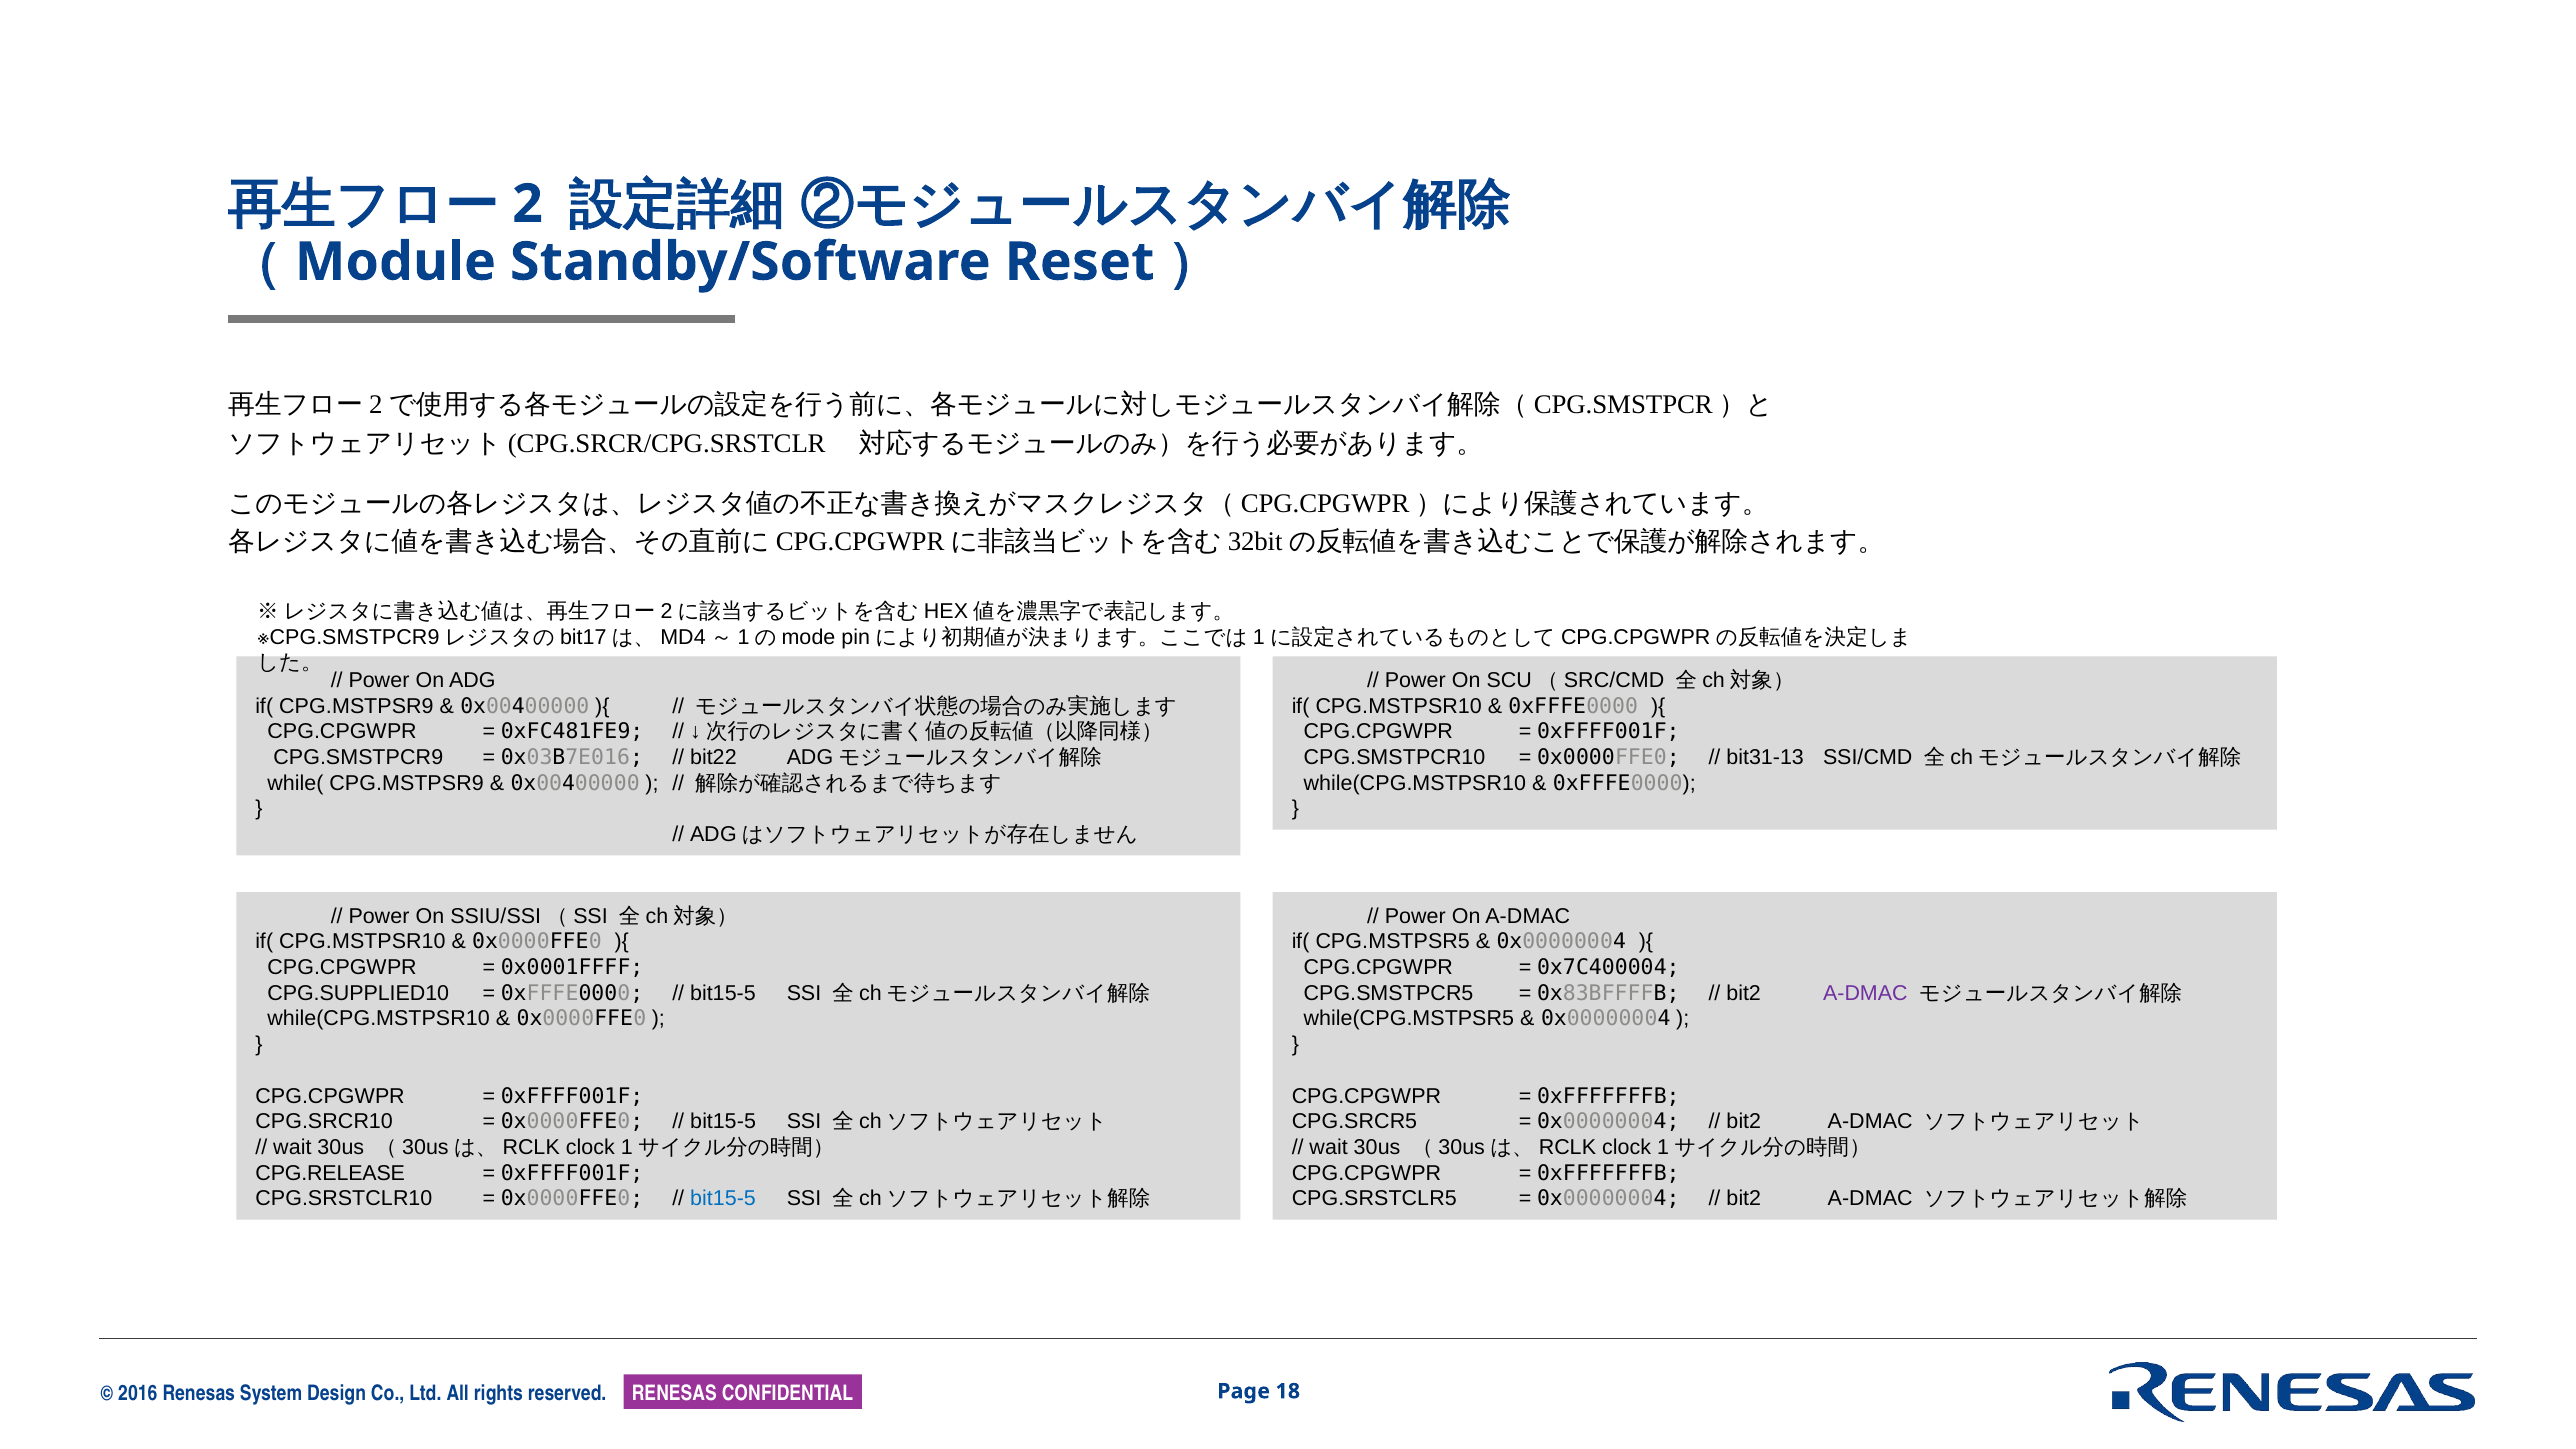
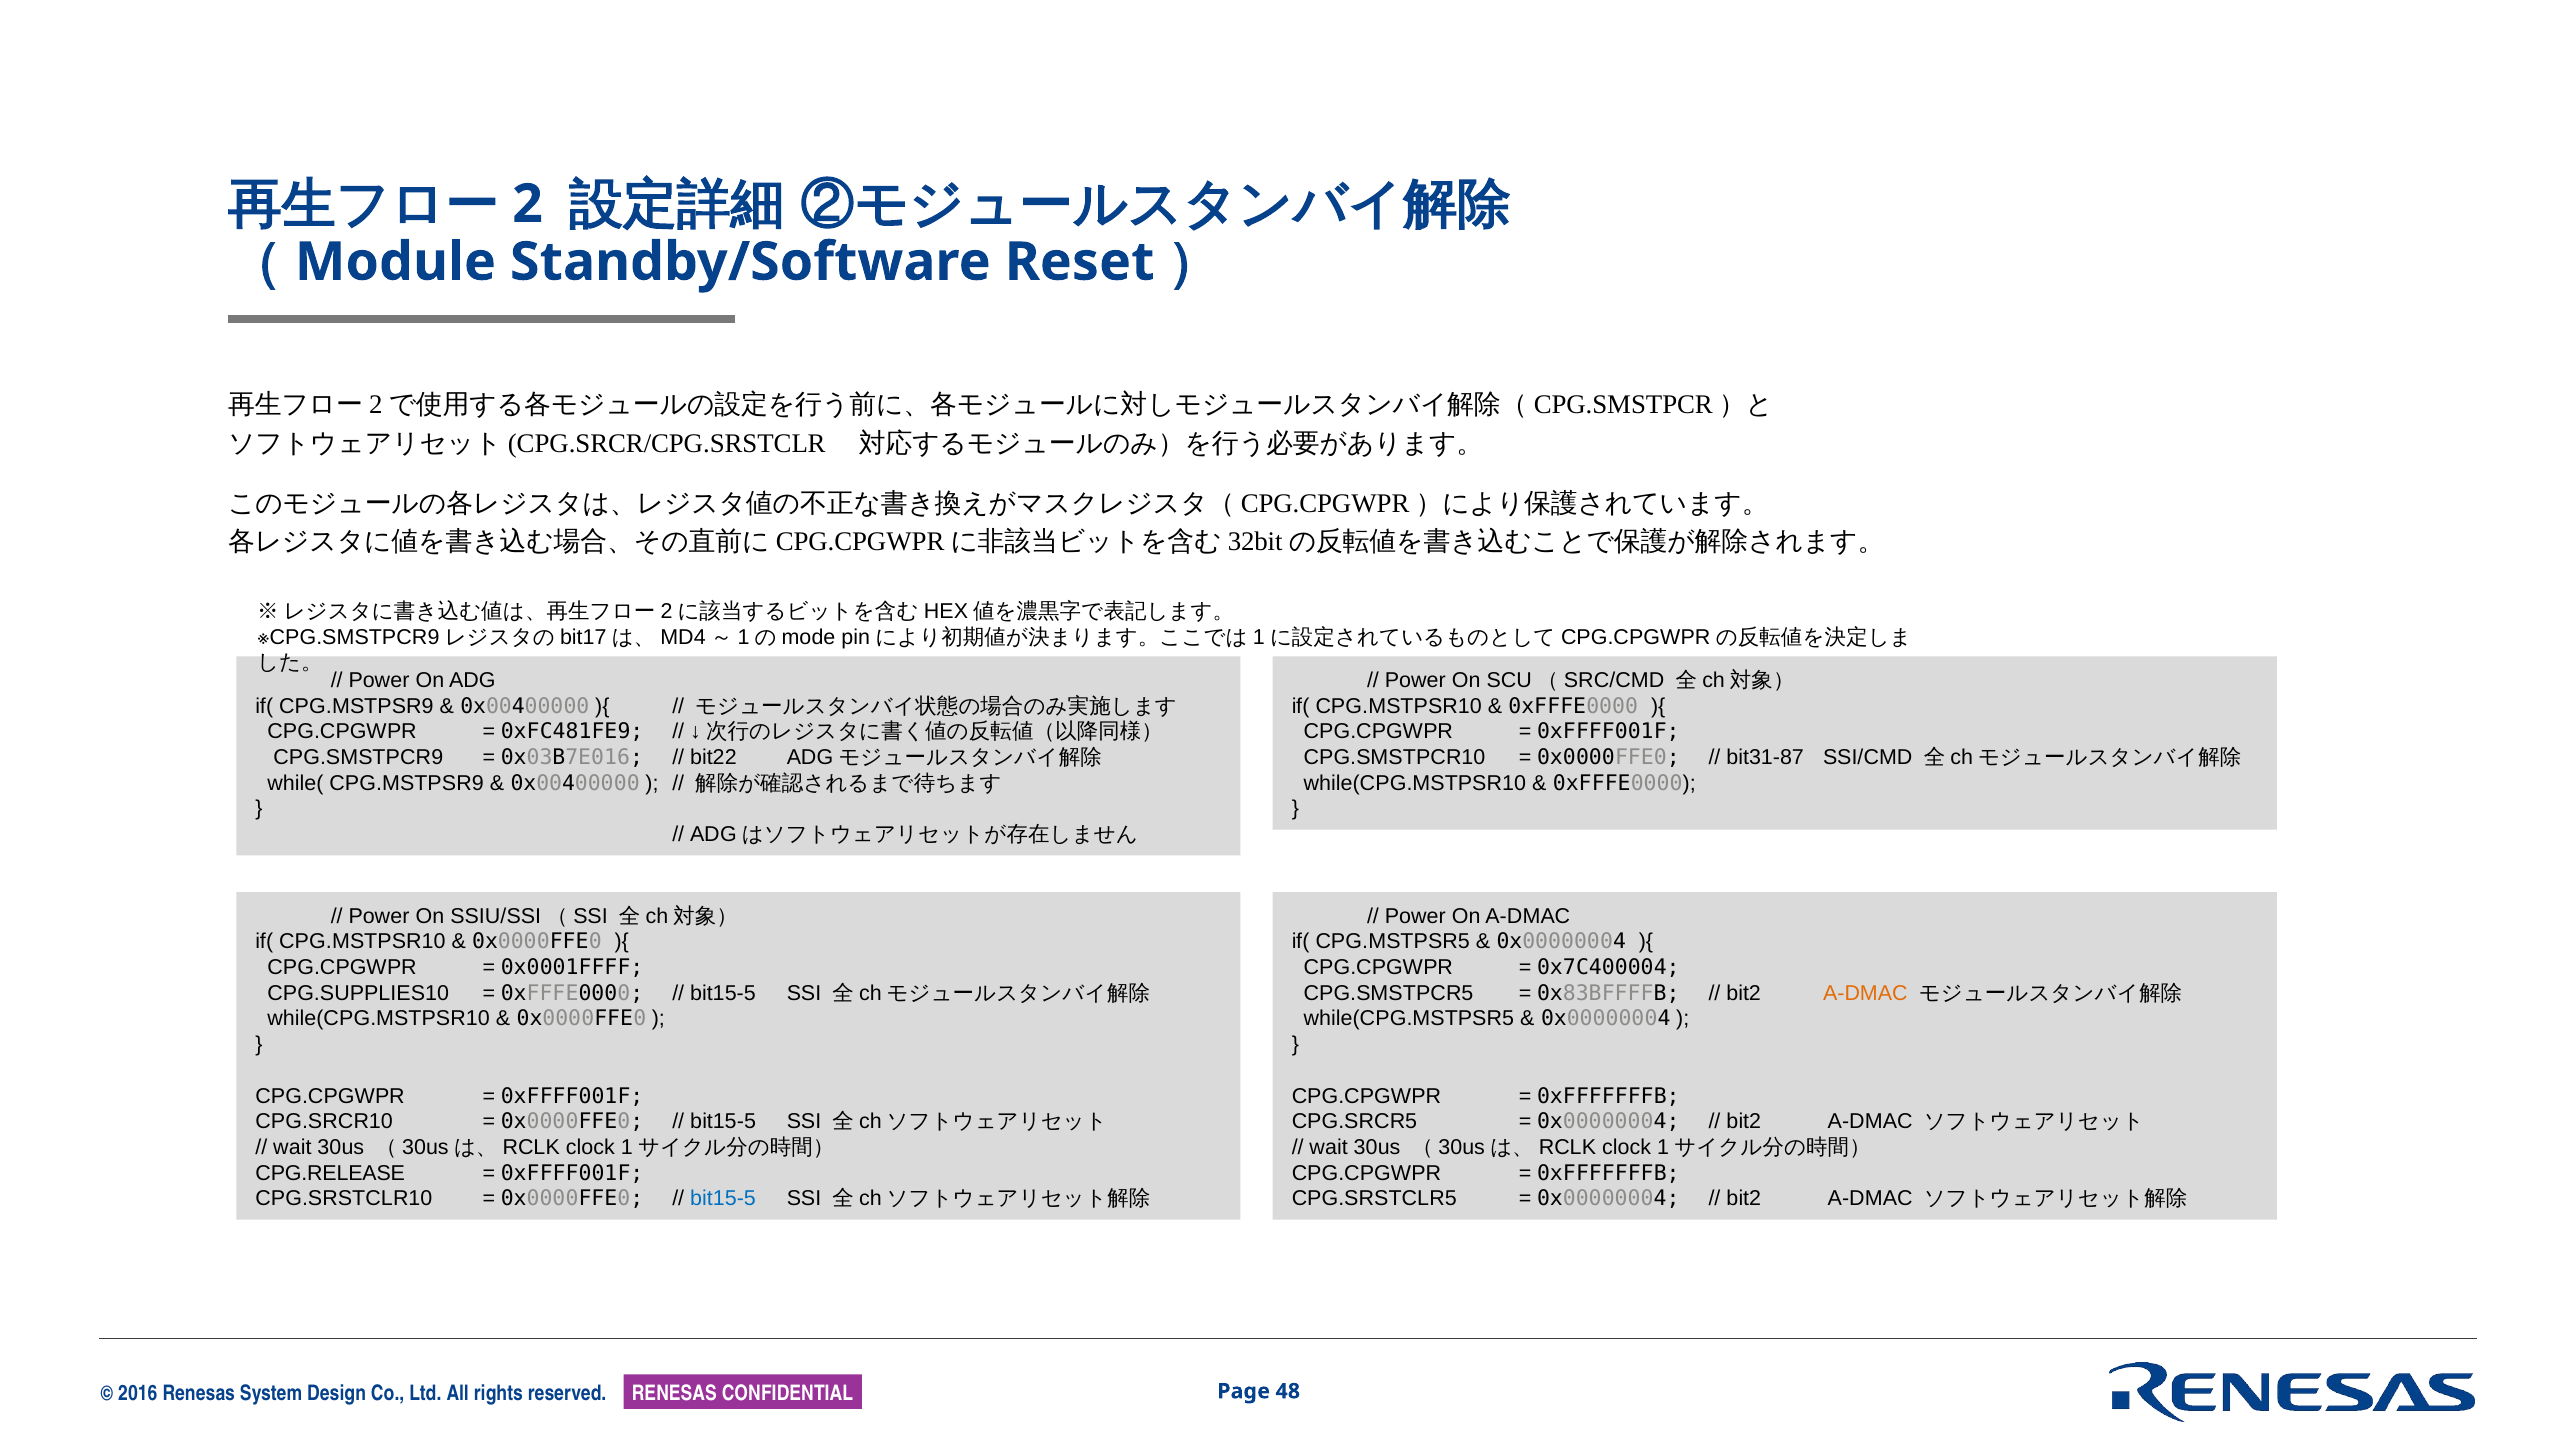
bit31-13: bit31-13 -> bit31-87
CPG.SUPPLIED10: CPG.SUPPLIED10 -> CPG.SUPPLIES10
A-DMAC at (1865, 993) colour: purple -> orange
18: 18 -> 48
